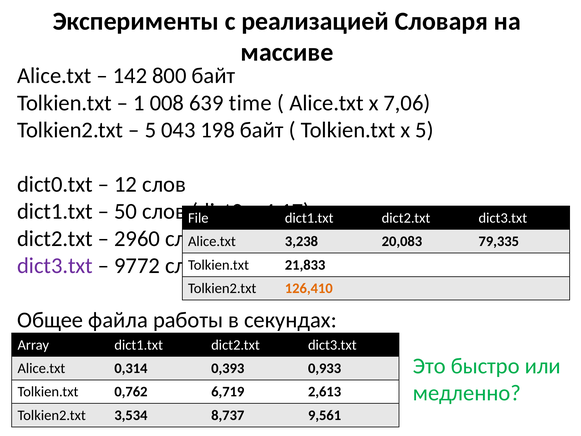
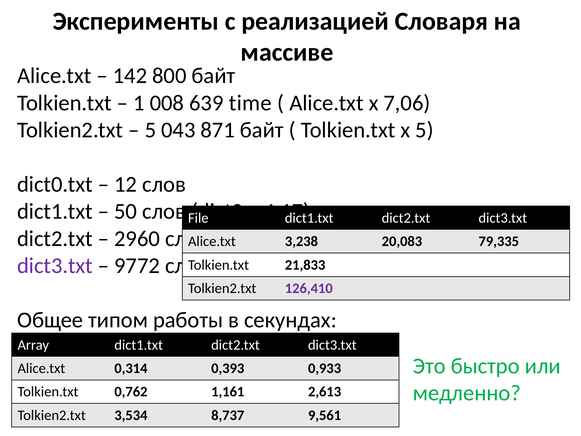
198: 198 -> 871
126,410 colour: orange -> purple
файла: файла -> типом
6,719: 6,719 -> 1,161
